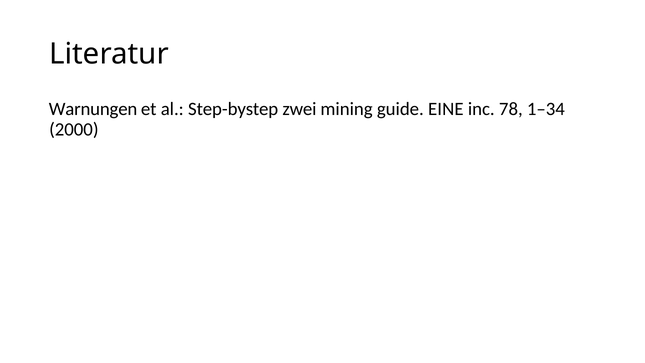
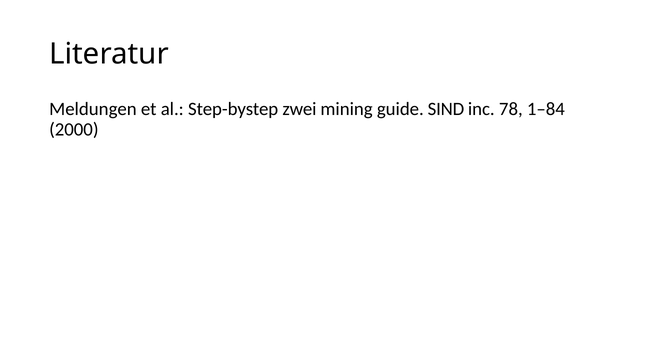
Warnungen: Warnungen -> Meldungen
EINE: EINE -> SIND
1–34: 1–34 -> 1–84
